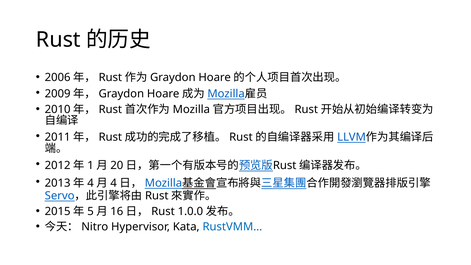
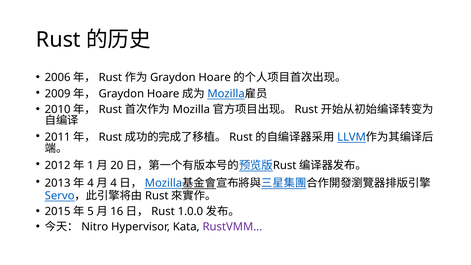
RustVMM… colour: blue -> purple
